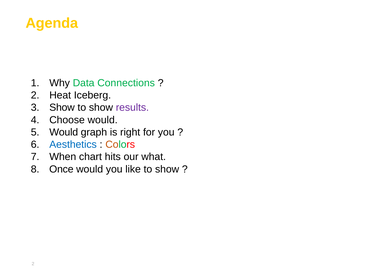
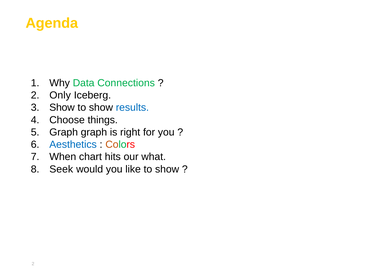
Heat: Heat -> Only
results colour: purple -> blue
Choose would: would -> things
Would at (64, 132): Would -> Graph
Once: Once -> Seek
